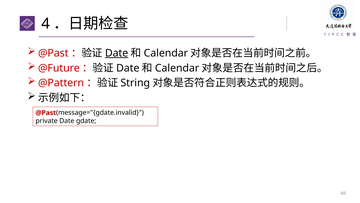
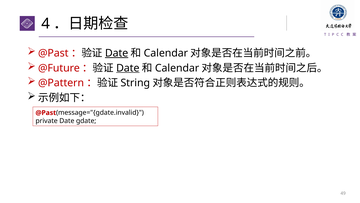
Date at (128, 68) underline: none -> present
